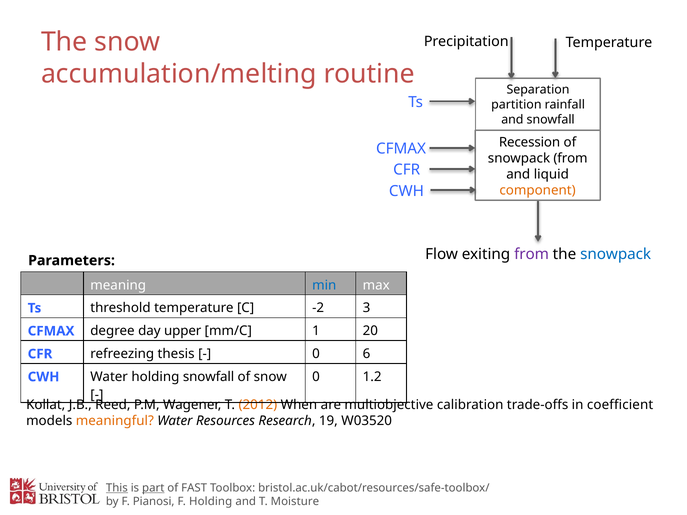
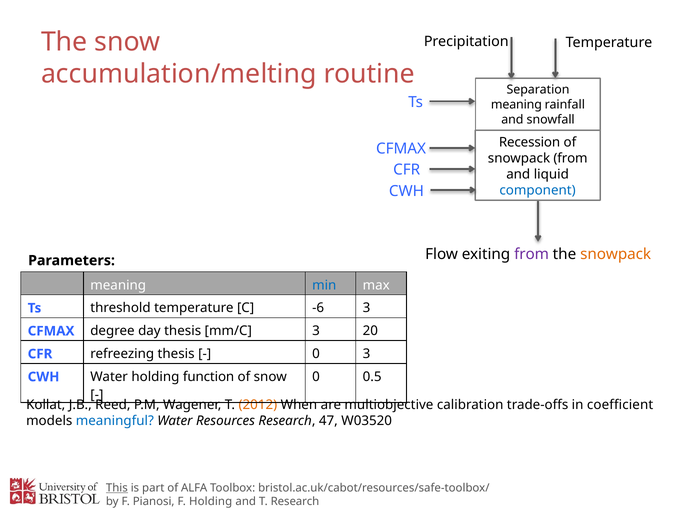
partition at (516, 105): partition -> meaning
component colour: orange -> blue
snowpack at (616, 254) colour: blue -> orange
-2: -2 -> -6
day upper: upper -> thesis
mm/C 1: 1 -> 3
0 6: 6 -> 3
1.2: 1.2 -> 0.5
holding snowfall: snowfall -> function
meaningful colour: orange -> blue
19: 19 -> 47
part underline: present -> none
FAST: FAST -> ALFA
T Moisture: Moisture -> Research
